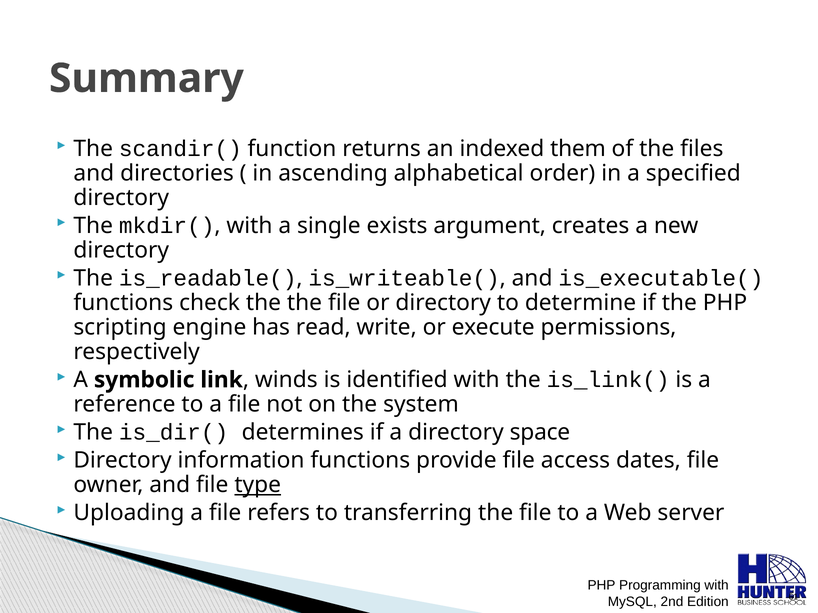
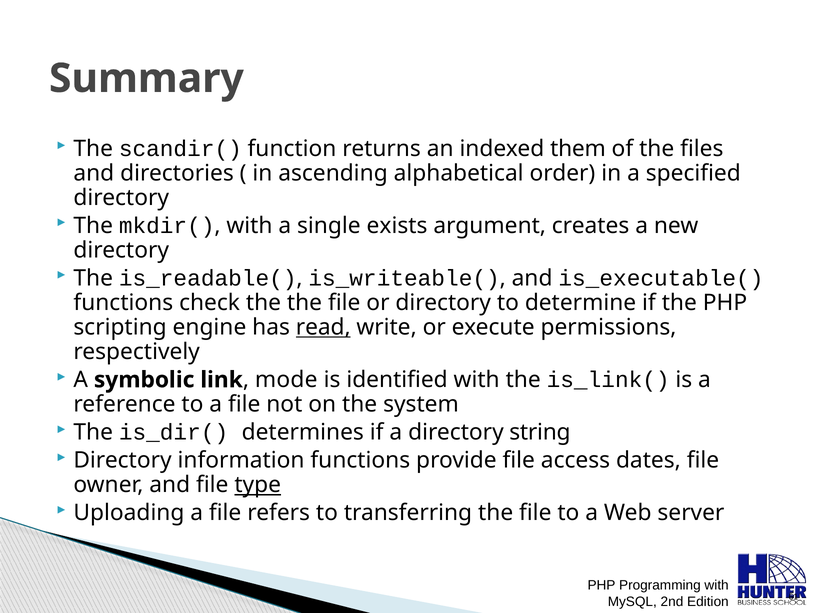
read underline: none -> present
winds: winds -> mode
space: space -> string
